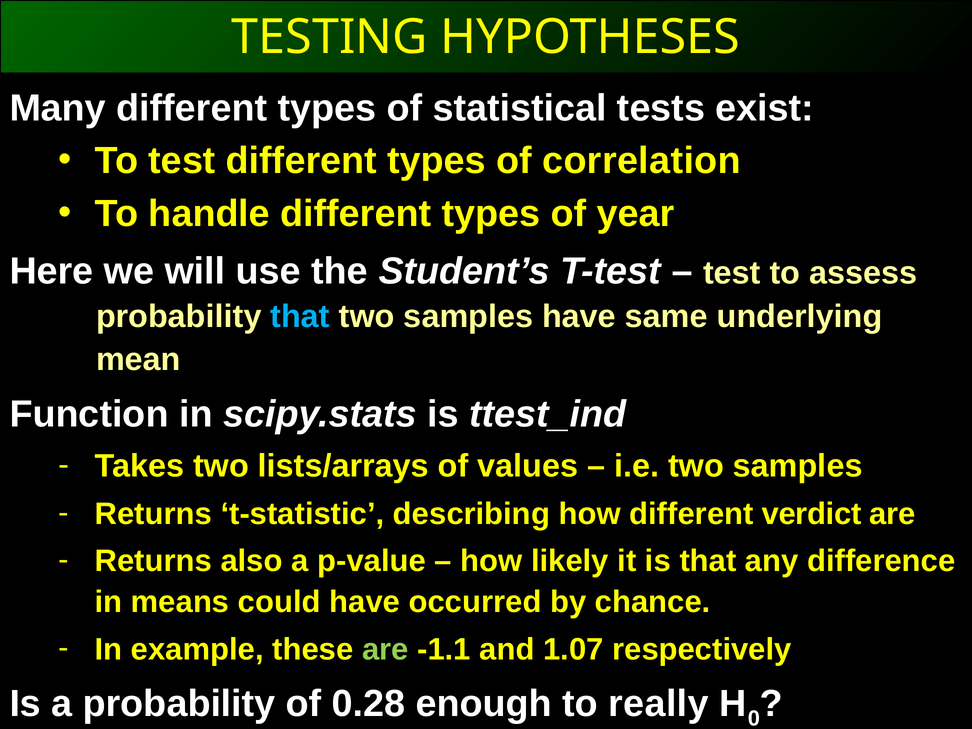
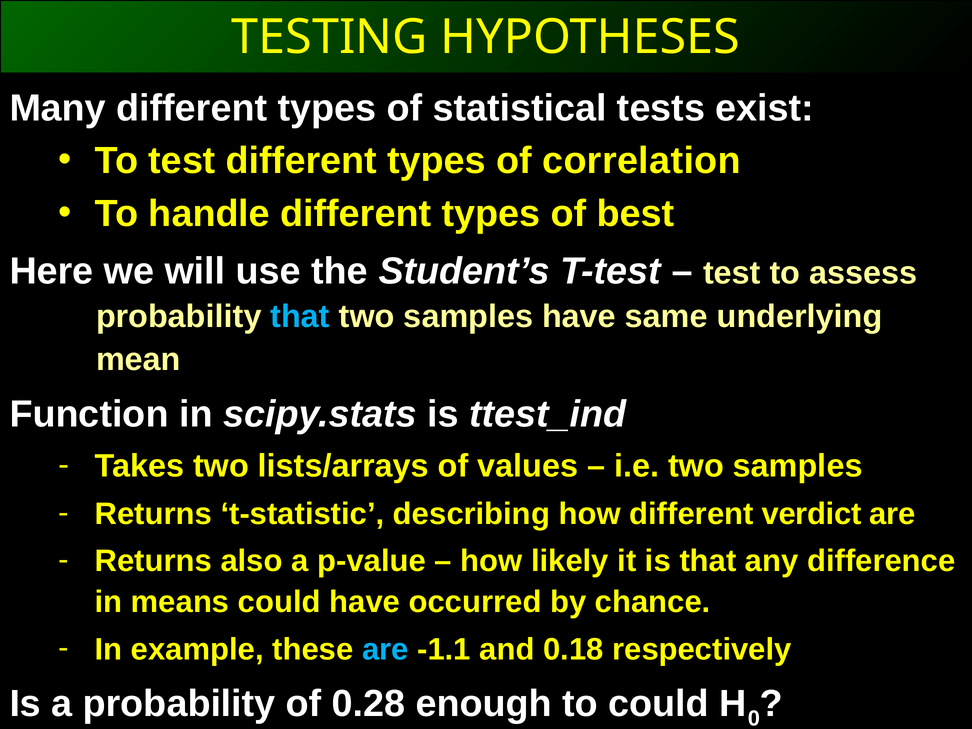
year: year -> best
are at (385, 649) colour: light green -> light blue
1.07: 1.07 -> 0.18
to really: really -> could
